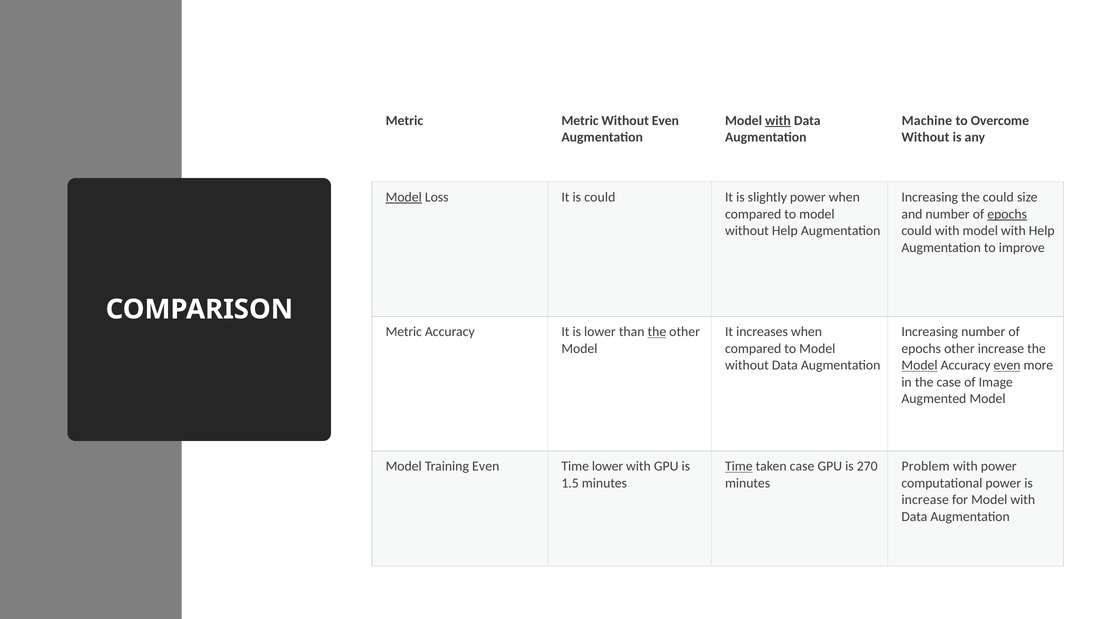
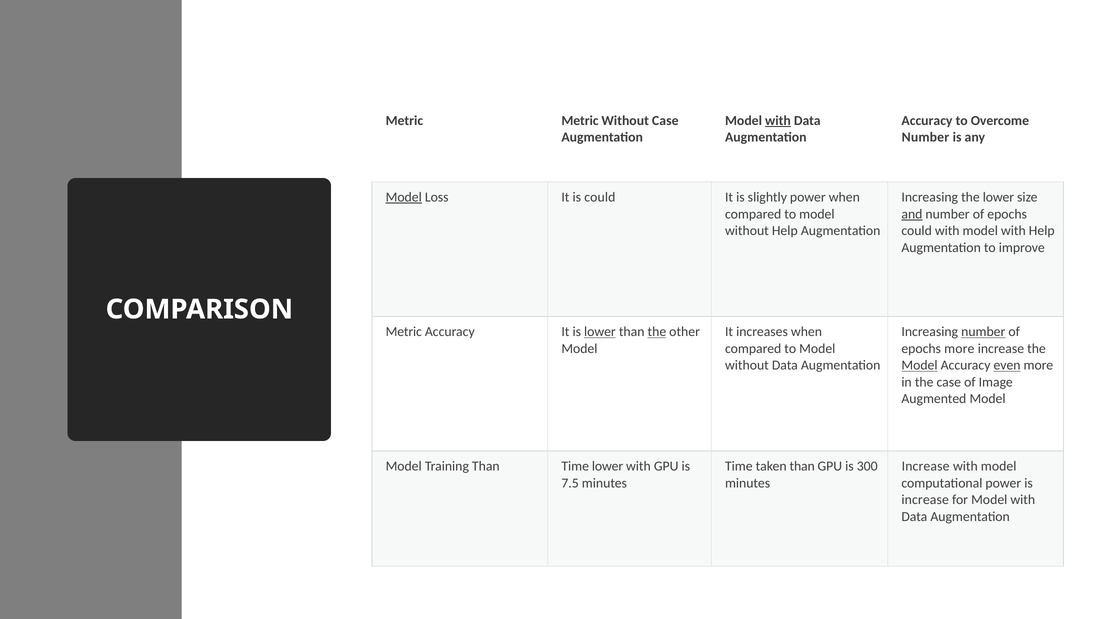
Without Even: Even -> Case
Machine at (927, 121): Machine -> Accuracy
Without at (925, 137): Without -> Number
the could: could -> lower
and underline: none -> present
epochs at (1007, 214) underline: present -> none
lower at (600, 332) underline: none -> present
number at (983, 332) underline: none -> present
epochs other: other -> more
Training Even: Even -> Than
Time at (739, 466) underline: present -> none
taken case: case -> than
270: 270 -> 300
Problem at (926, 466): Problem -> Increase
power at (999, 466): power -> model
1.5: 1.5 -> 7.5
